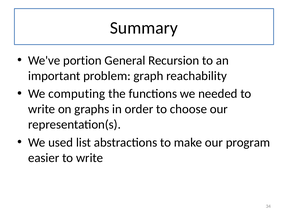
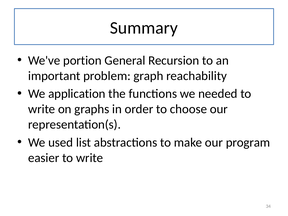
computing: computing -> application
